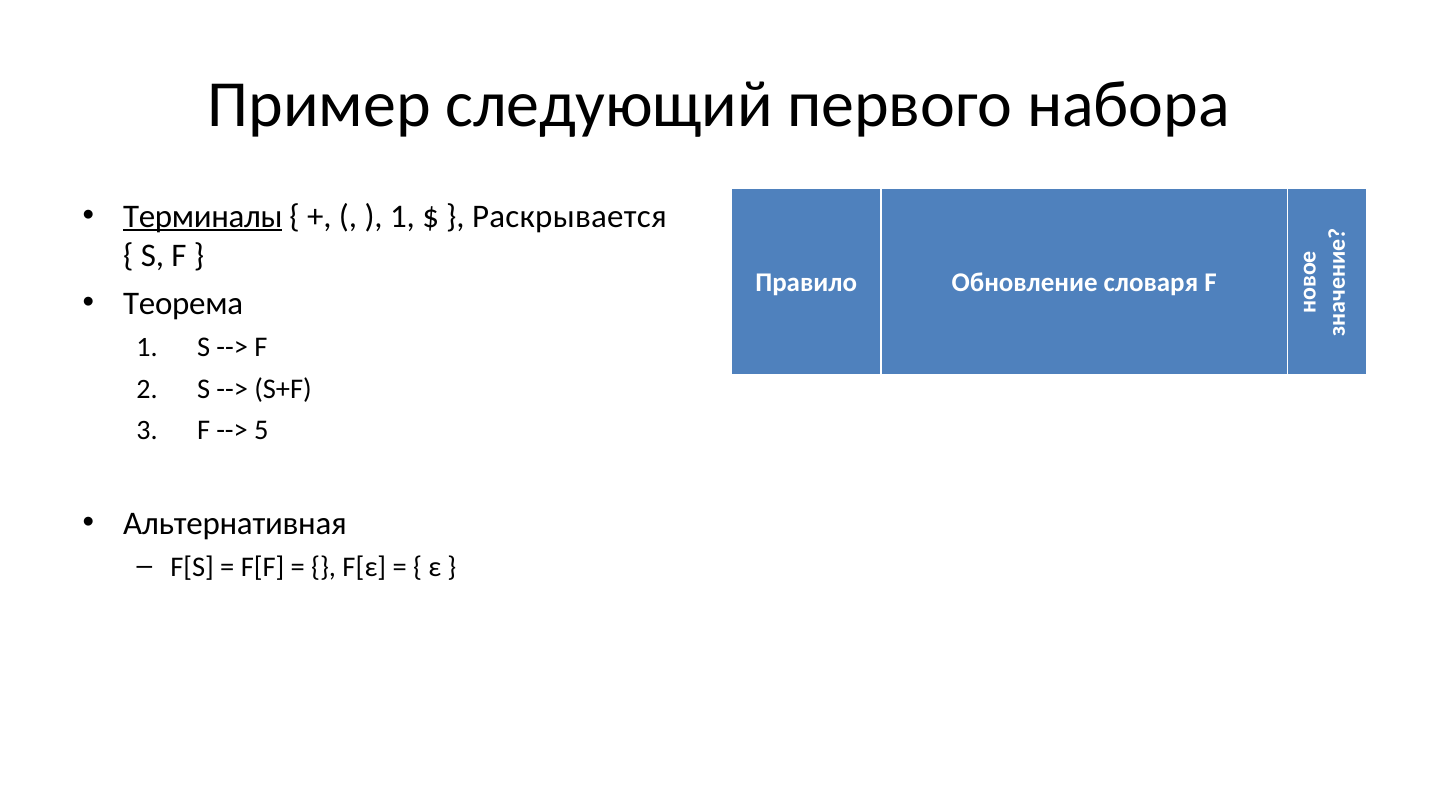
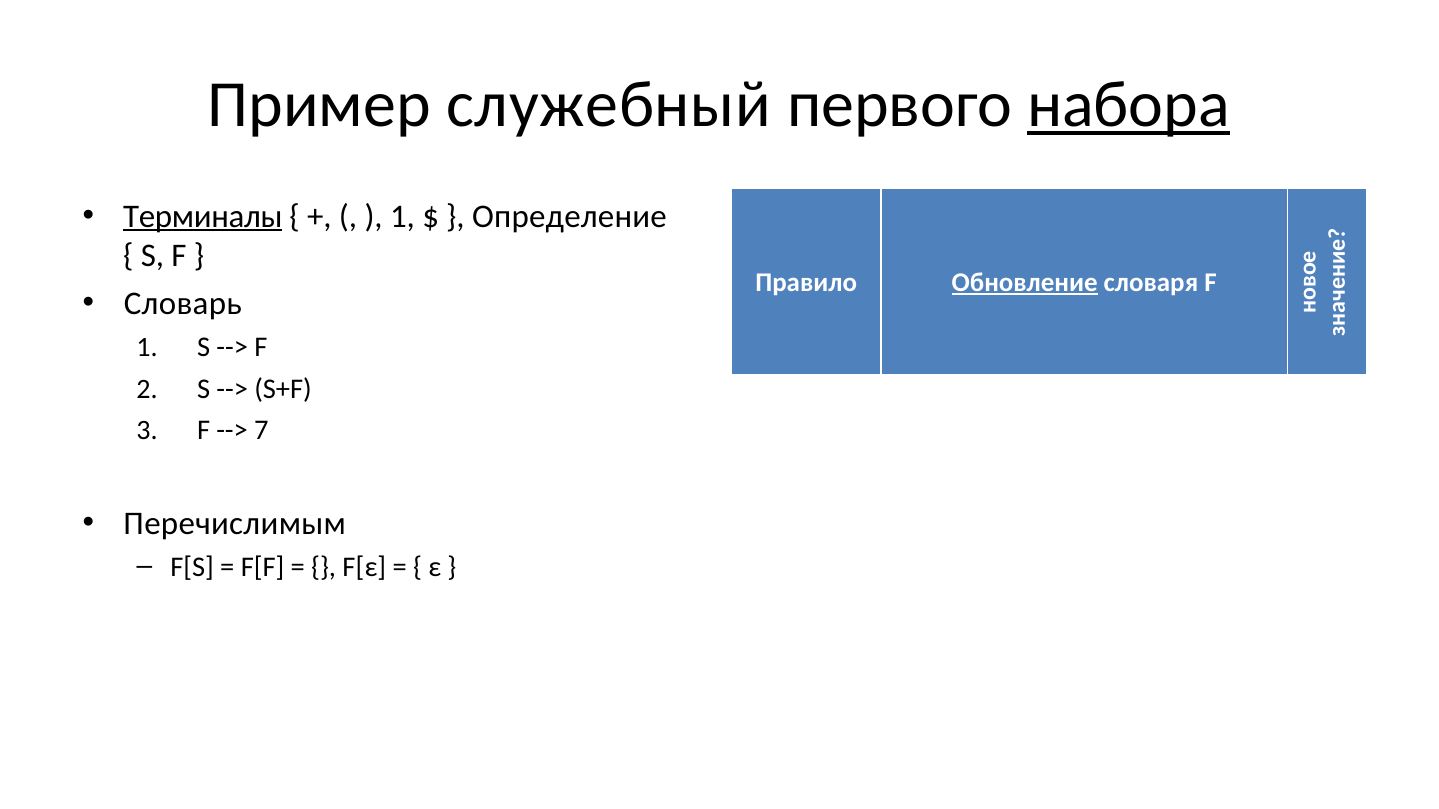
следующий: следующий -> служебный
набора underline: none -> present
Раскрывается: Раскрывается -> Определение
Обновление underline: none -> present
Теорема: Теорема -> Словарь
5: 5 -> 7
Альтернативная: Альтернативная -> Перечислимым
